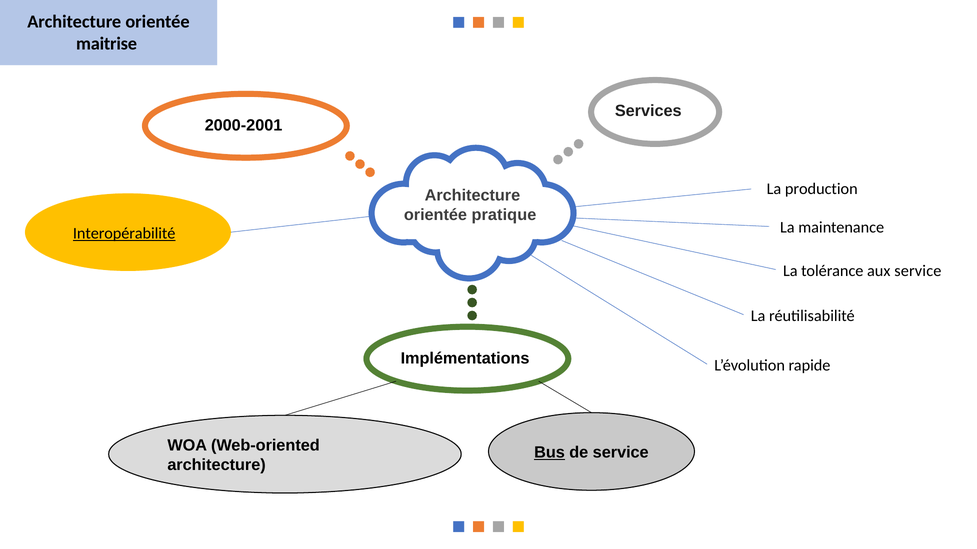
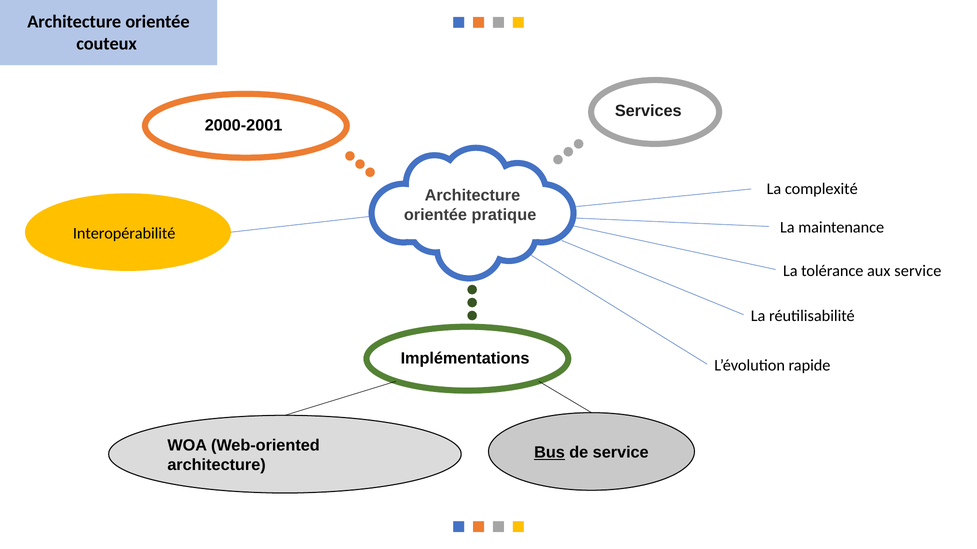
maitrise: maitrise -> couteux
production: production -> complexité
Interopérabilité underline: present -> none
